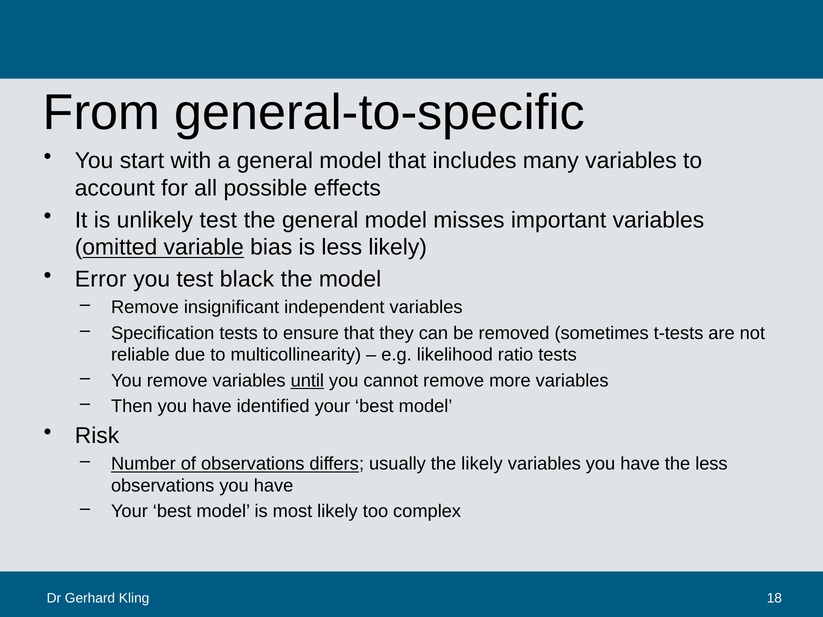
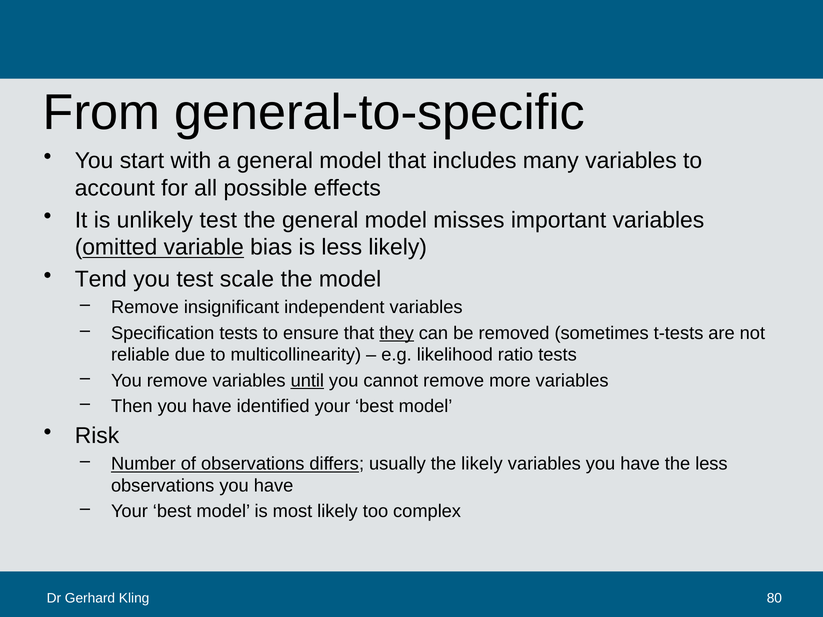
Error: Error -> Tend
black: black -> scale
they underline: none -> present
18: 18 -> 80
